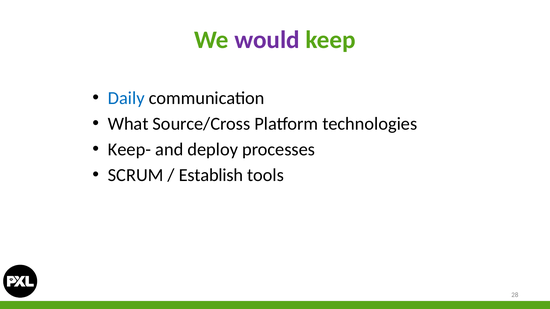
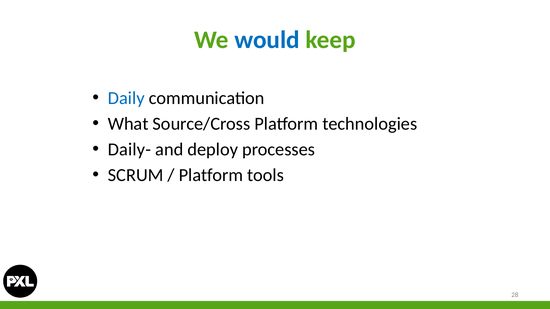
would colour: purple -> blue
Keep-: Keep- -> Daily-
Establish at (211, 175): Establish -> Platform
